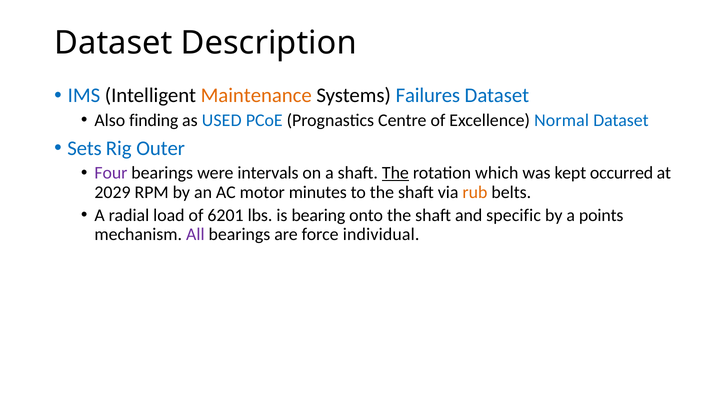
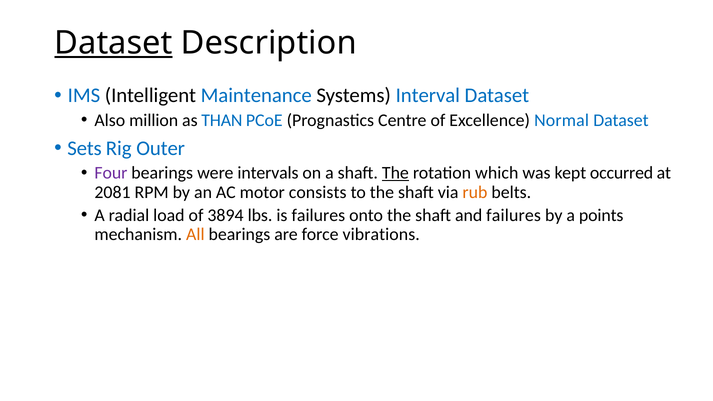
Dataset at (113, 43) underline: none -> present
Maintenance colour: orange -> blue
Failures: Failures -> Interval
finding: finding -> million
USED: USED -> THAN
2029: 2029 -> 2081
minutes: minutes -> consists
6201: 6201 -> 3894
is bearing: bearing -> failures
and specific: specific -> failures
All colour: purple -> orange
individual: individual -> vibrations
